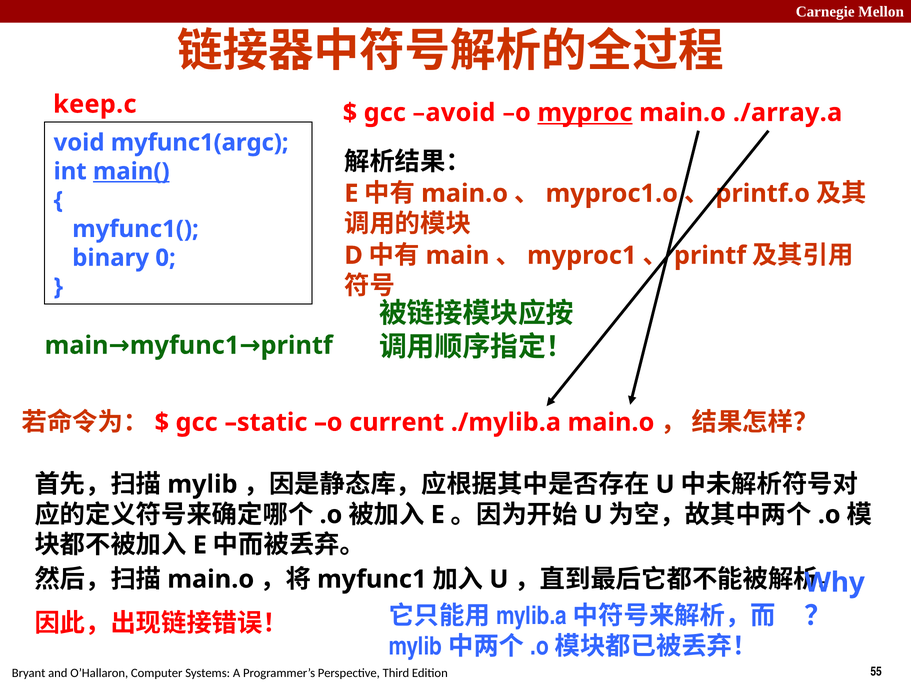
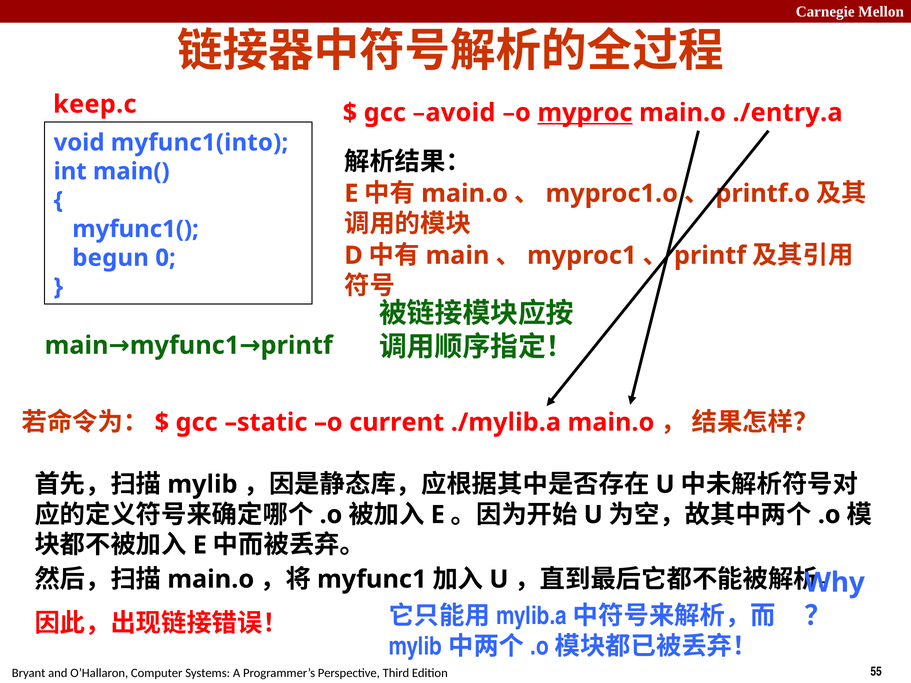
./array.a: ./array.a -> ./entry.a
myfunc1(argc: myfunc1(argc -> myfunc1(into
main( underline: present -> none
binary: binary -> begun
